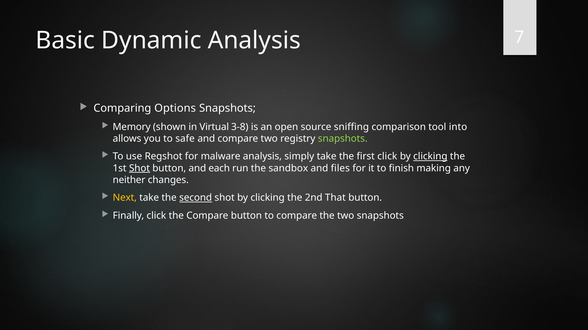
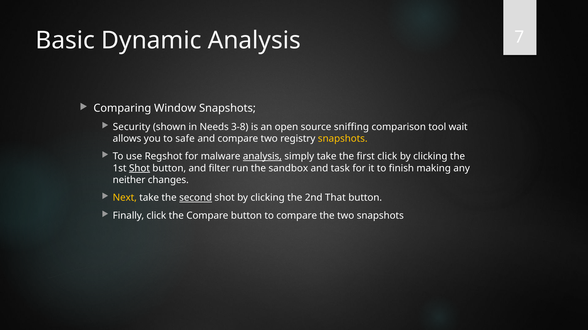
Options: Options -> Window
Memory: Memory -> Security
Virtual: Virtual -> Needs
into: into -> wait
snapshots at (343, 139) colour: light green -> yellow
analysis at (262, 157) underline: none -> present
clicking at (430, 157) underline: present -> none
each: each -> filter
files: files -> task
